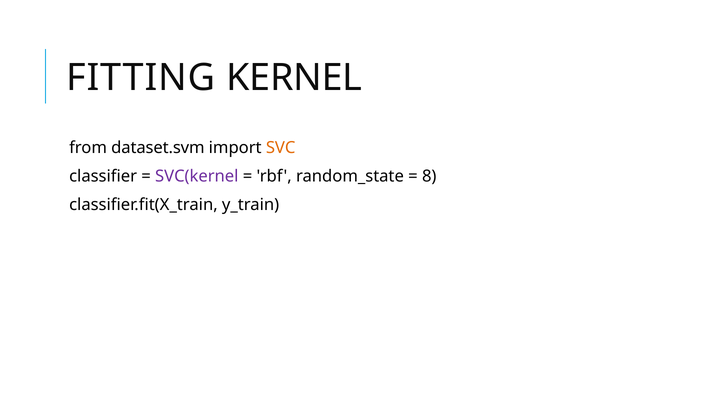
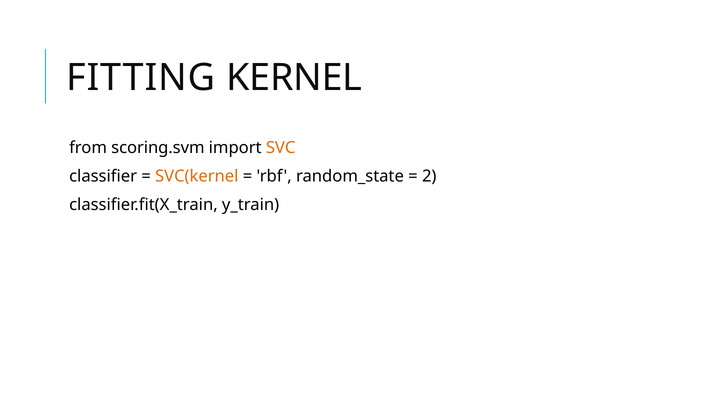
dataset.svm: dataset.svm -> scoring.svm
SVC(kernel colour: purple -> orange
8: 8 -> 2
